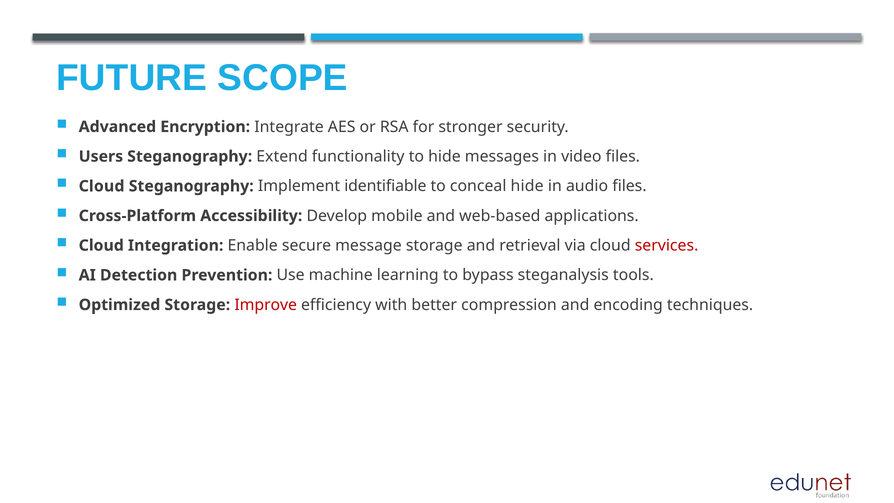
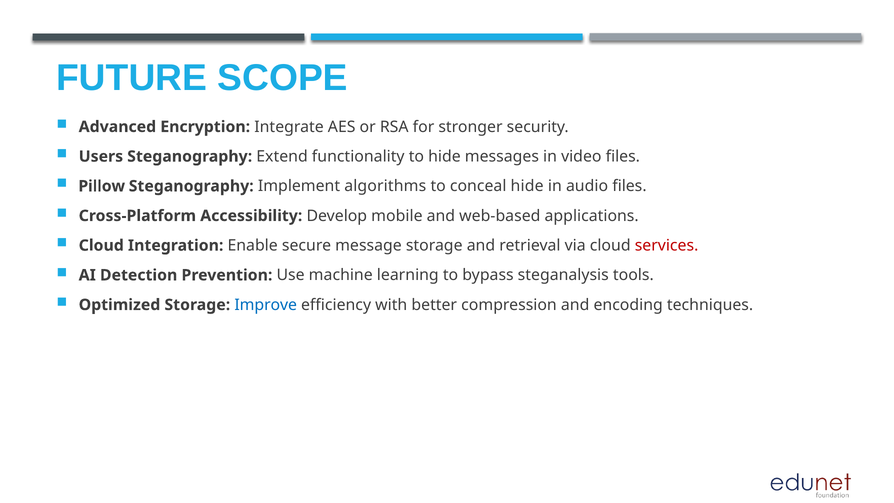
Cloud at (102, 186): Cloud -> Pillow
identifiable: identifiable -> algorithms
Improve colour: red -> blue
